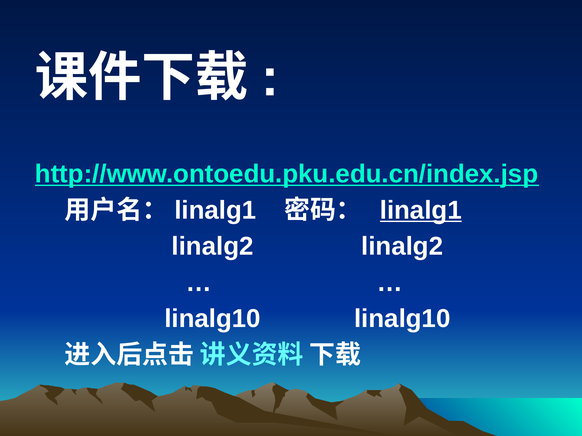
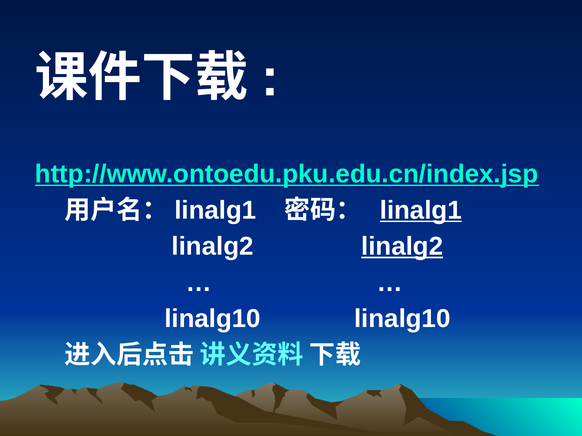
linalg2 at (402, 247) underline: none -> present
